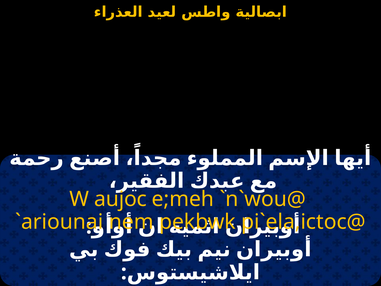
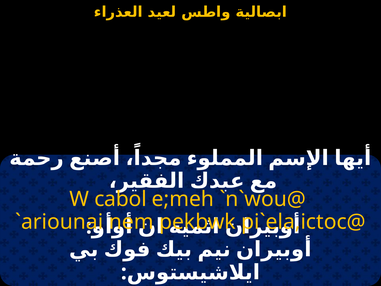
aujoc: aujoc -> cabol
